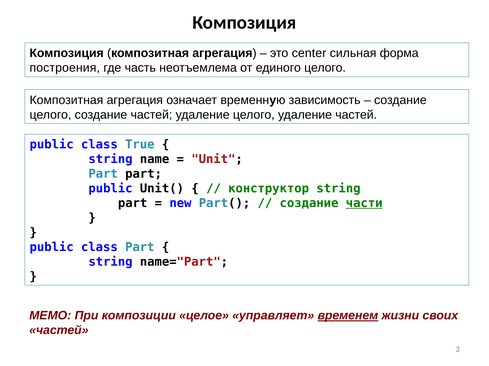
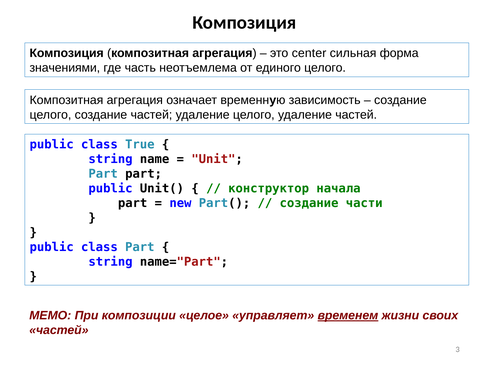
построения: построения -> значениями
конструктор string: string -> начала
части underline: present -> none
